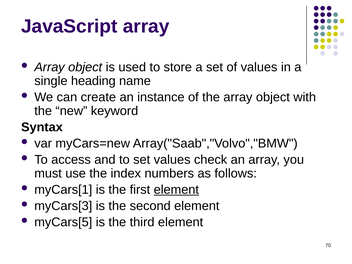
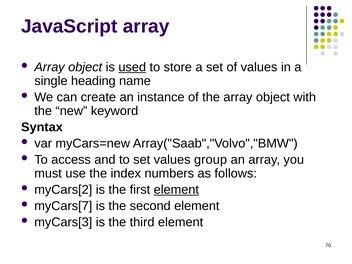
used underline: none -> present
check: check -> group
myCars[1: myCars[1 -> myCars[2
myCars[3: myCars[3 -> myCars[7
myCars[5: myCars[5 -> myCars[3
